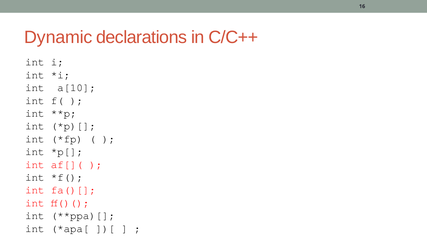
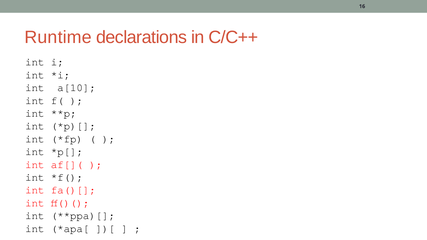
Dynamic: Dynamic -> Runtime
